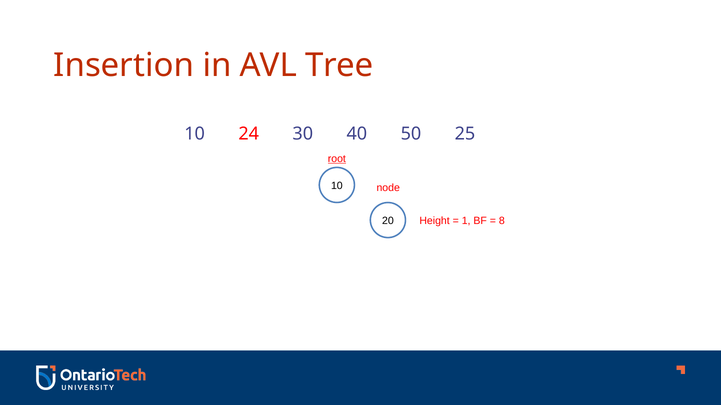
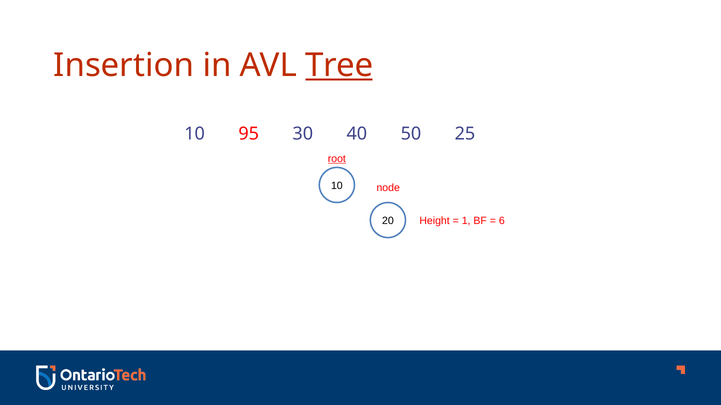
Tree underline: none -> present
24: 24 -> 95
8: 8 -> 6
